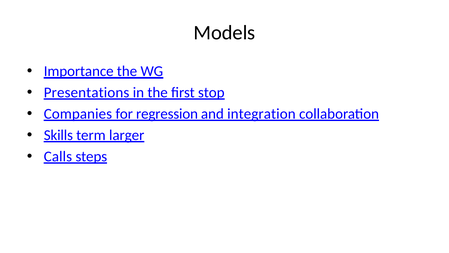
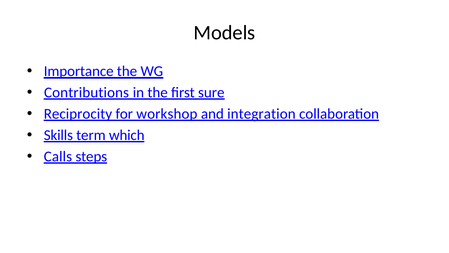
Presentations: Presentations -> Contributions
stop: stop -> sure
Companies: Companies -> Reciprocity
regression: regression -> workshop
larger: larger -> which
